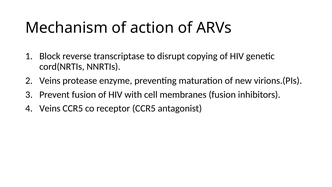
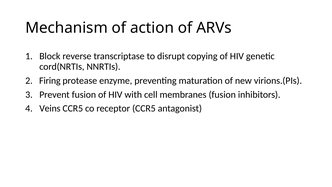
Veins at (50, 81): Veins -> Firing
